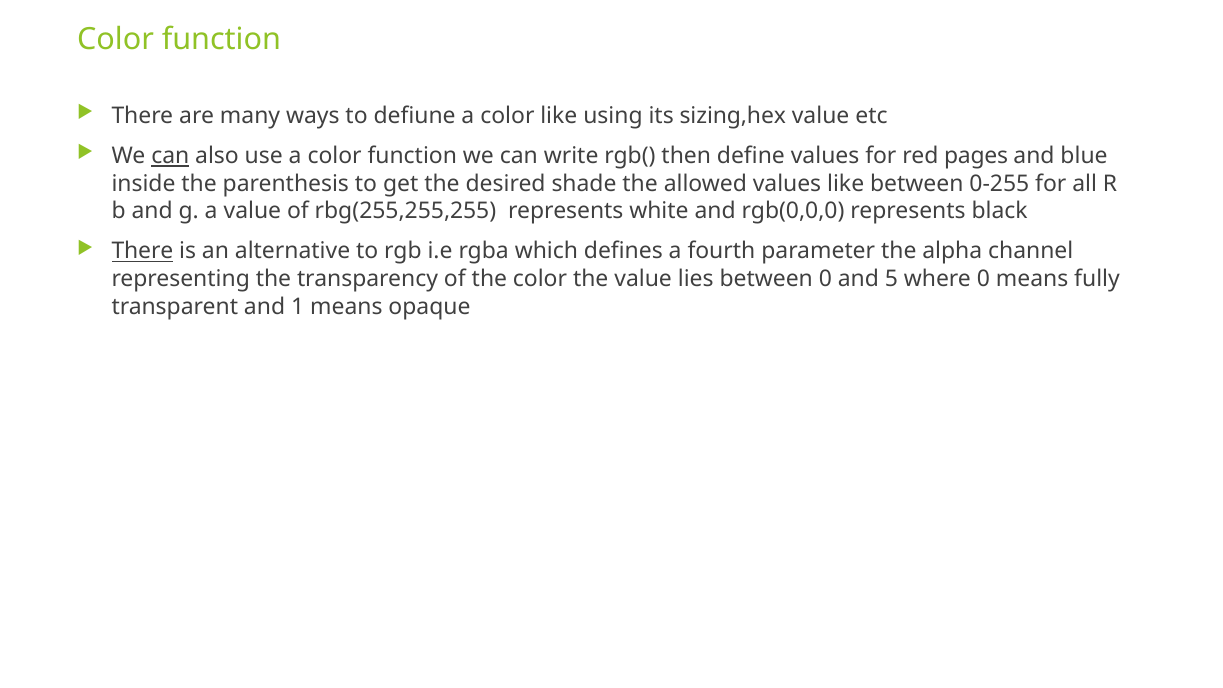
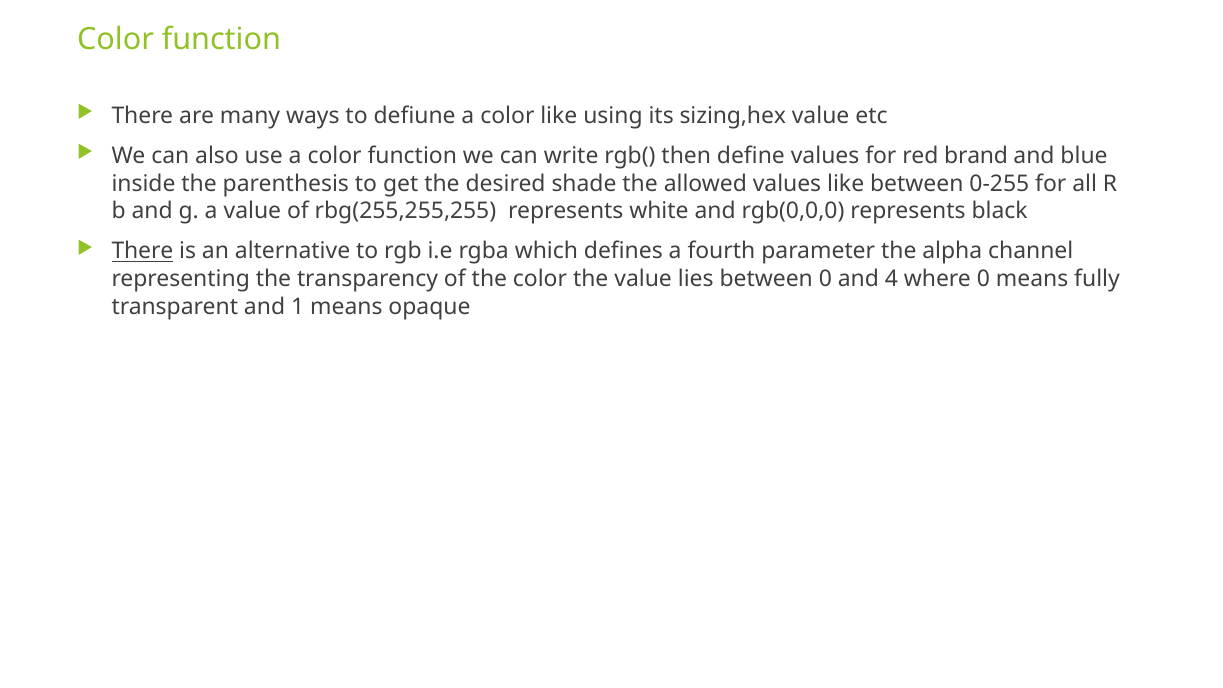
can at (170, 156) underline: present -> none
pages: pages -> brand
5: 5 -> 4
